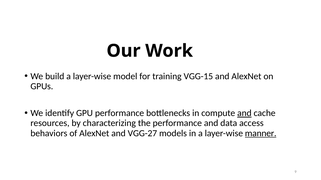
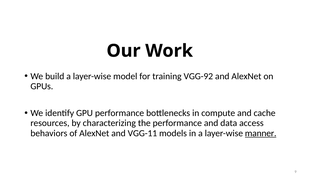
VGG-15: VGG-15 -> VGG-92
and at (244, 113) underline: present -> none
VGG-27: VGG-27 -> VGG-11
